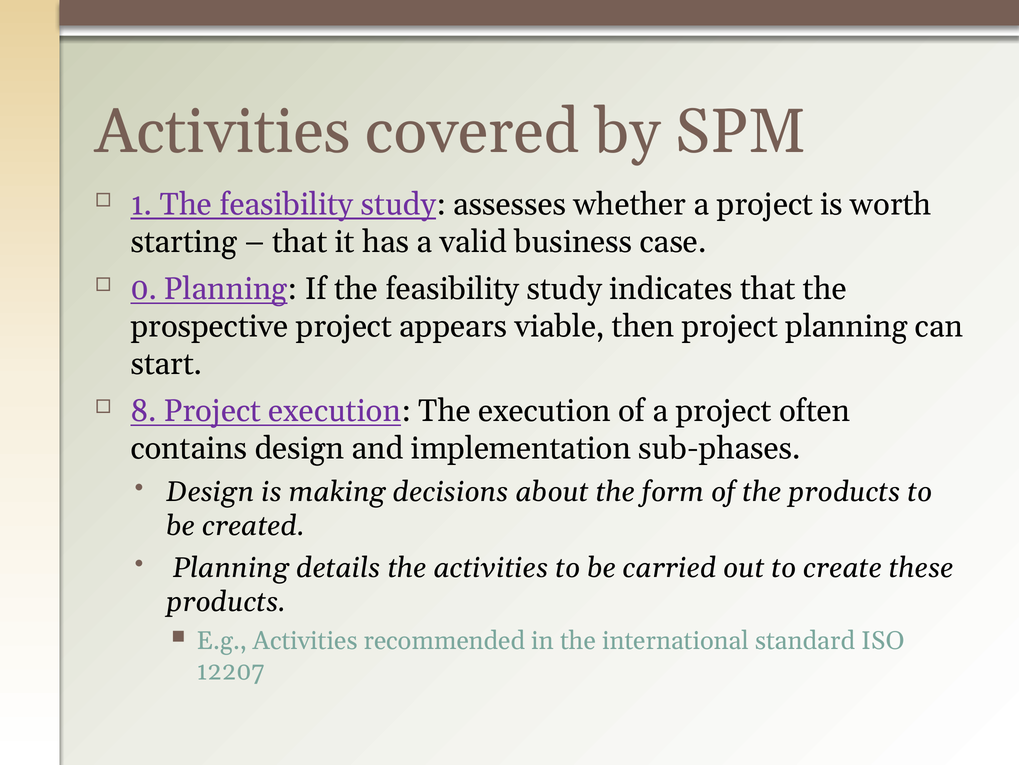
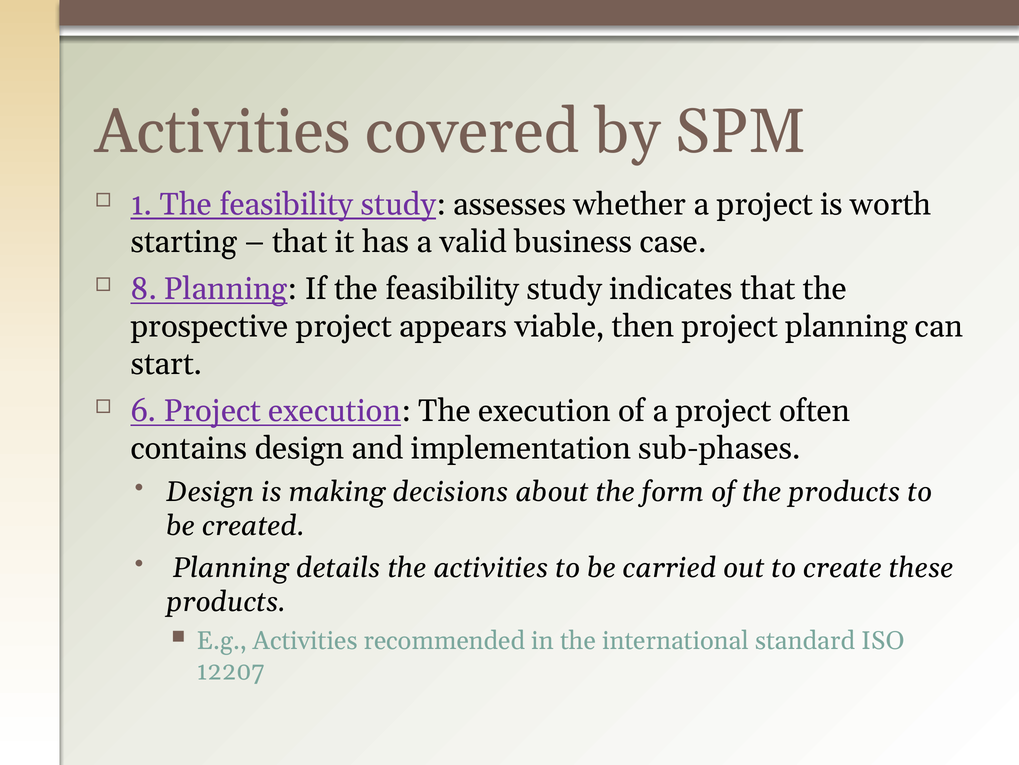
0: 0 -> 8
8: 8 -> 6
